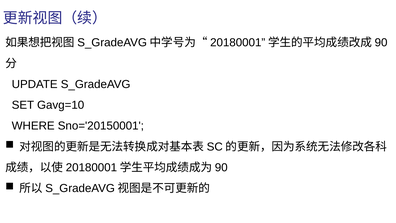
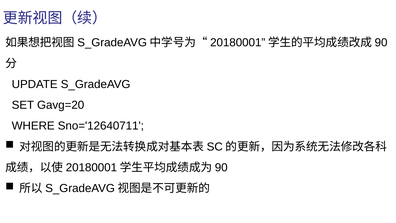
Gavg=10: Gavg=10 -> Gavg=20
Sno='20150001: Sno='20150001 -> Sno='12640711
